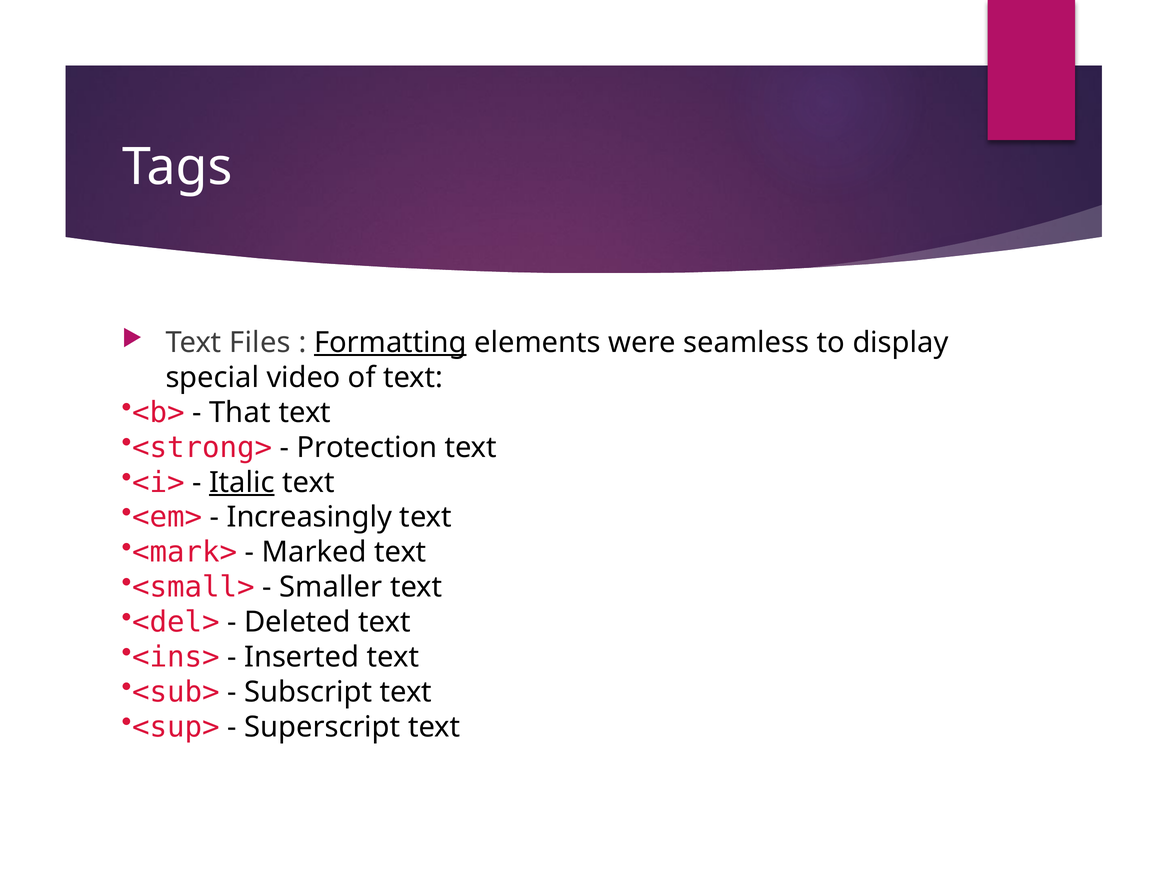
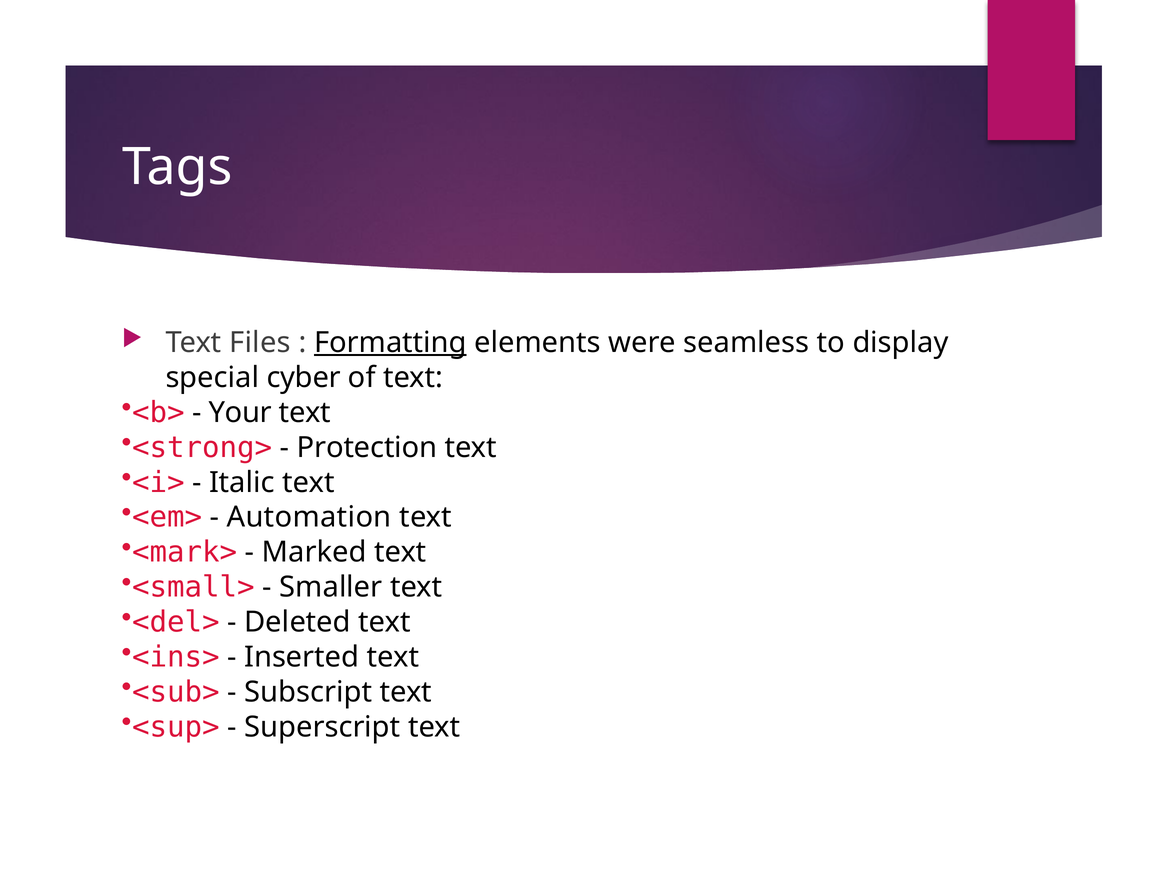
video: video -> cyber
That: That -> Your
Italic underline: present -> none
Increasingly: Increasingly -> Automation
